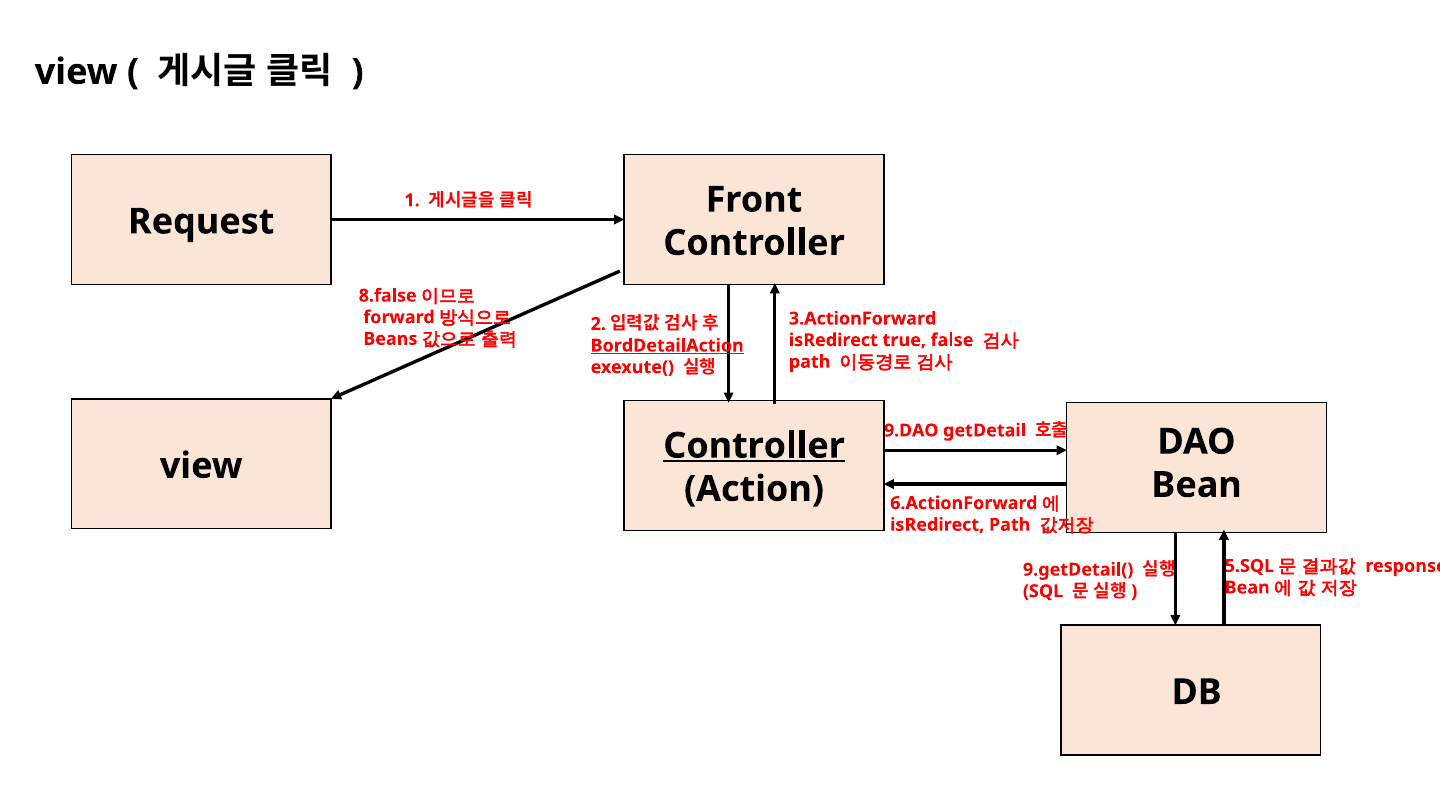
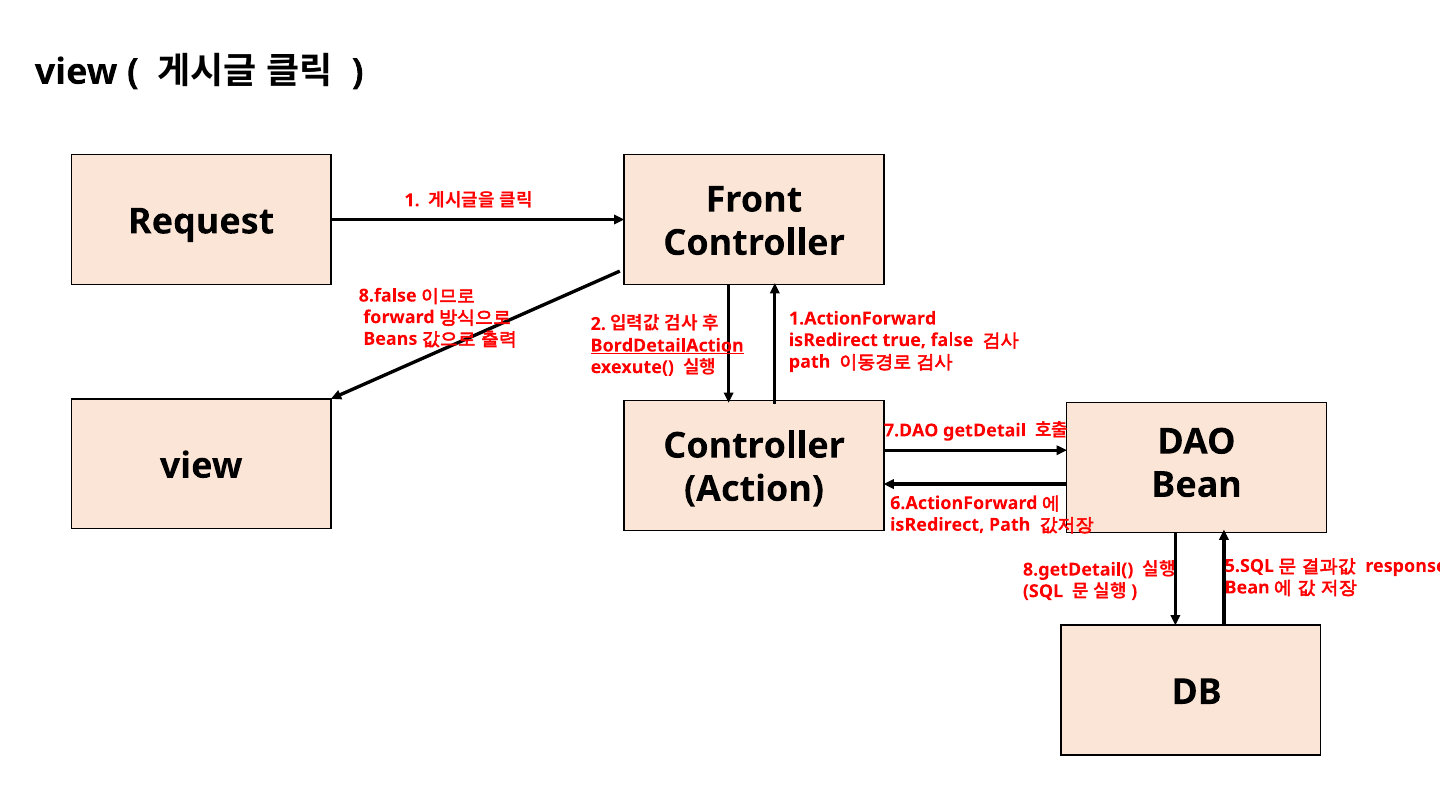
3.ActionForward: 3.ActionForward -> 1.ActionForward
9.DAO: 9.DAO -> 7.DAO
Controller at (754, 446) underline: present -> none
9.getDetail(: 9.getDetail( -> 8.getDetail(
